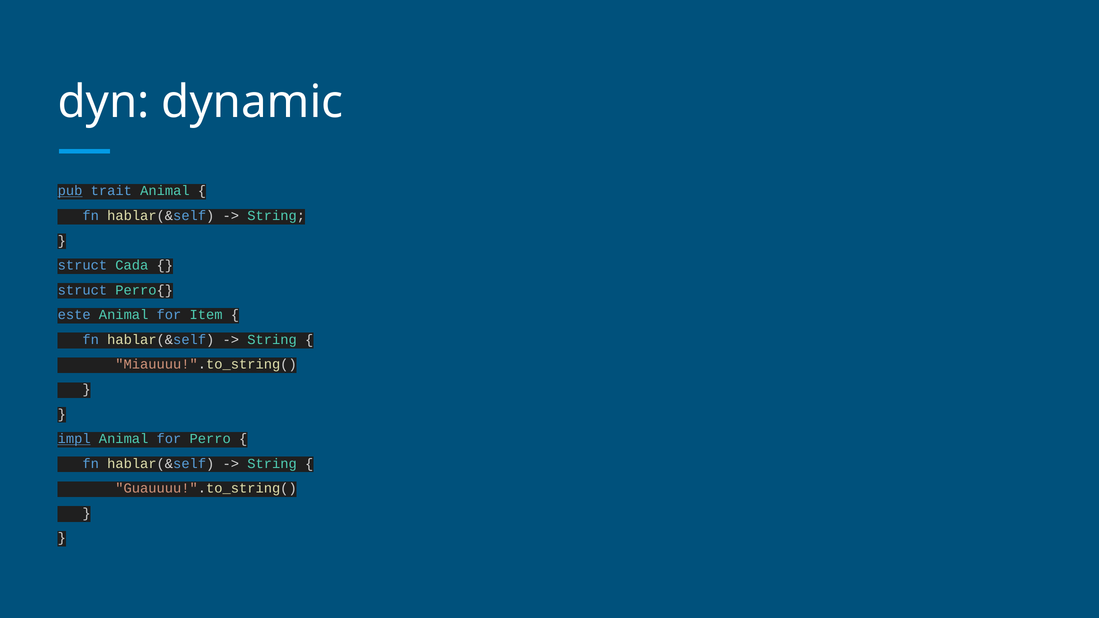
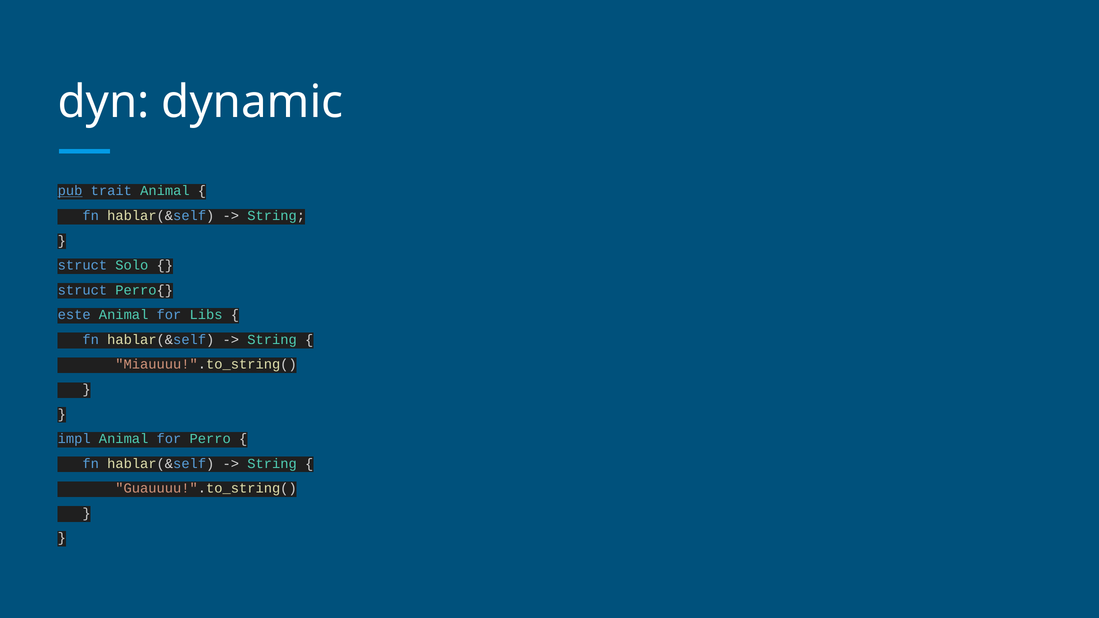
Cada: Cada -> Solo
Item: Item -> Libs
impl underline: present -> none
